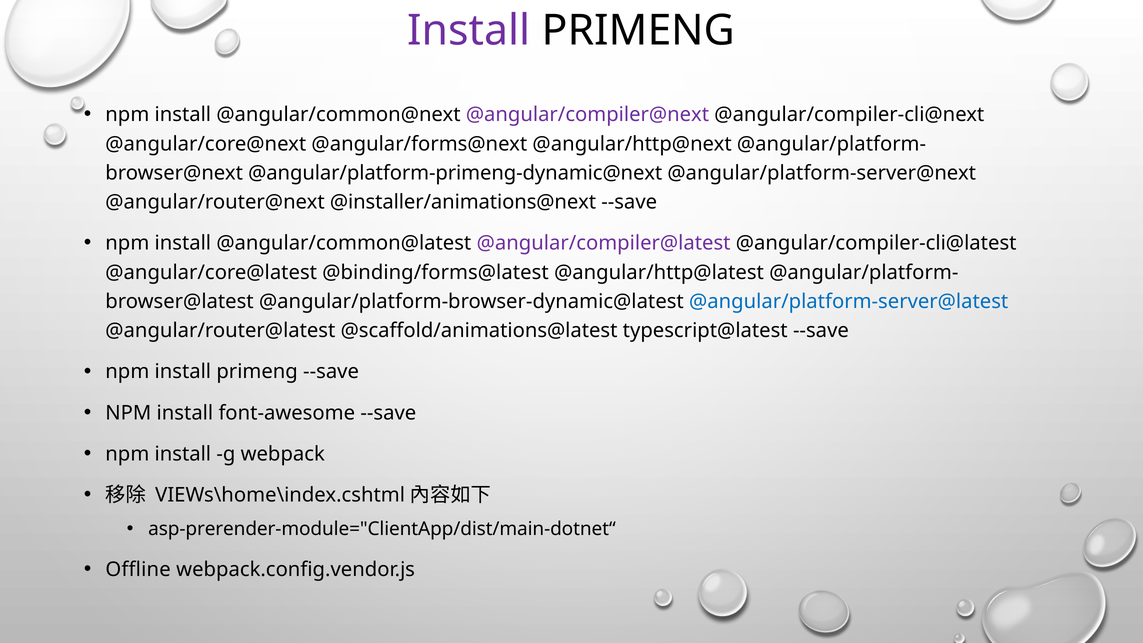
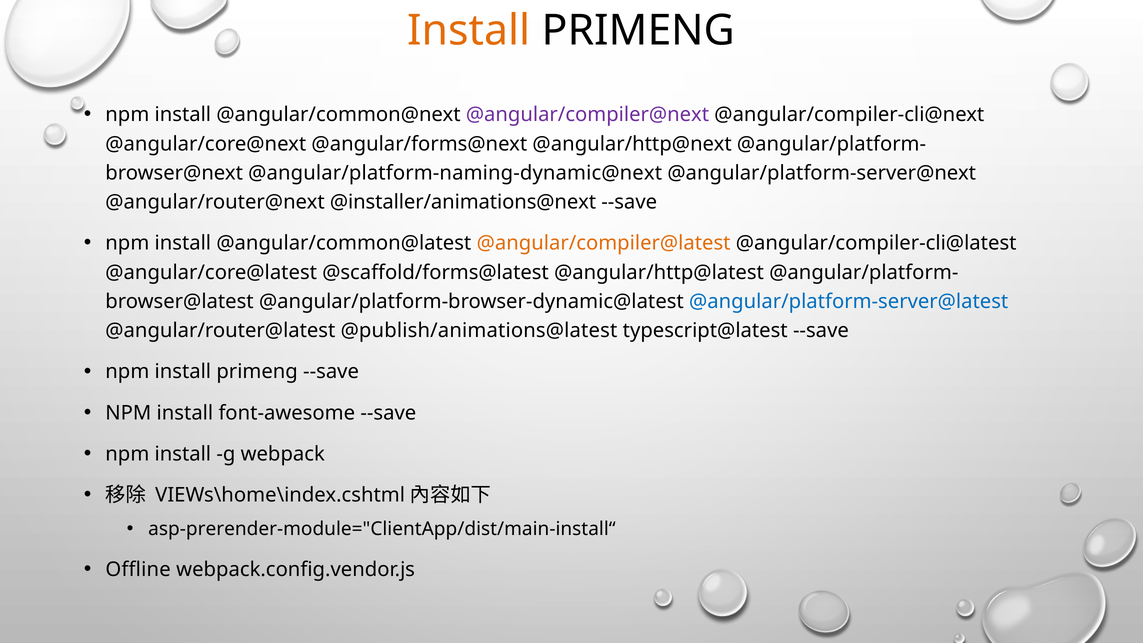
Install at (469, 31) colour: purple -> orange
@angular/platform-primeng-dynamic@next: @angular/platform-primeng-dynamic@next -> @angular/platform-naming-dynamic@next
@angular/compiler@latest colour: purple -> orange
@binding/forms@latest: @binding/forms@latest -> @scaffold/forms@latest
@scaffold/animations@latest: @scaffold/animations@latest -> @publish/animations@latest
asp-prerender-module="ClientApp/dist/main-dotnet“: asp-prerender-module="ClientApp/dist/main-dotnet“ -> asp-prerender-module="ClientApp/dist/main-install“
